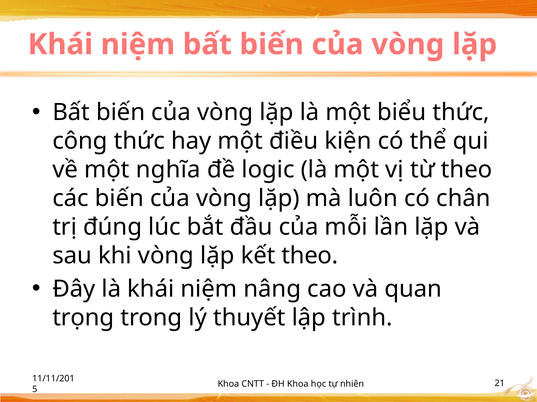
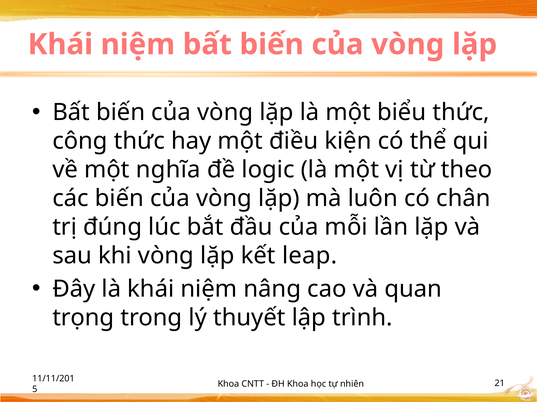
kết theo: theo -> leap
